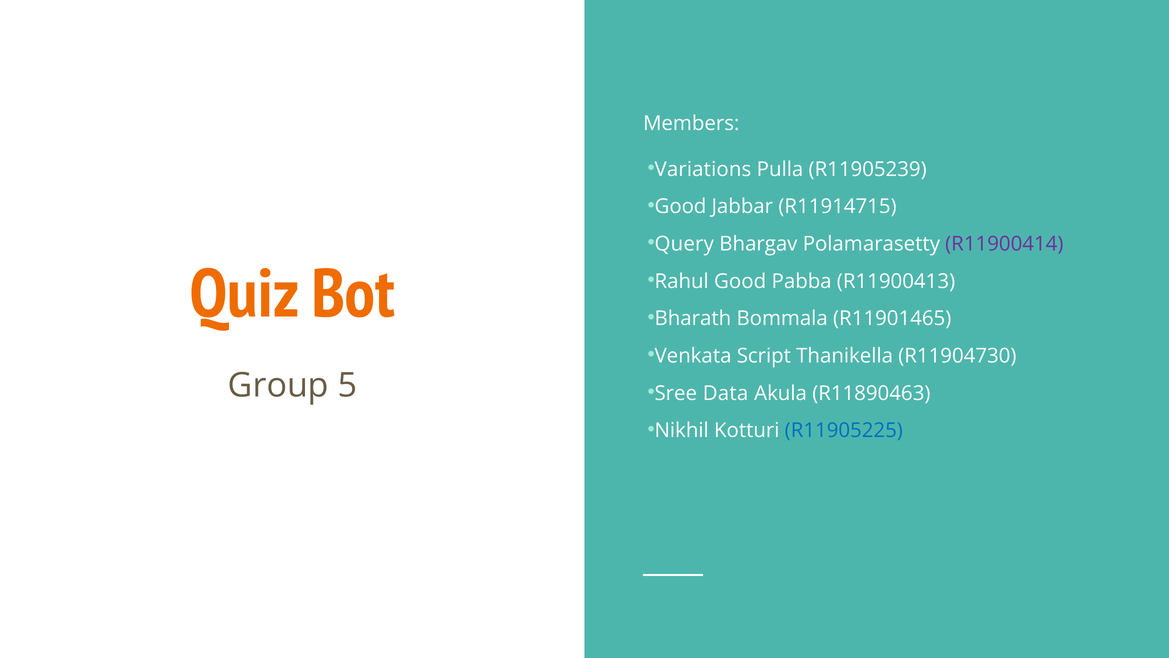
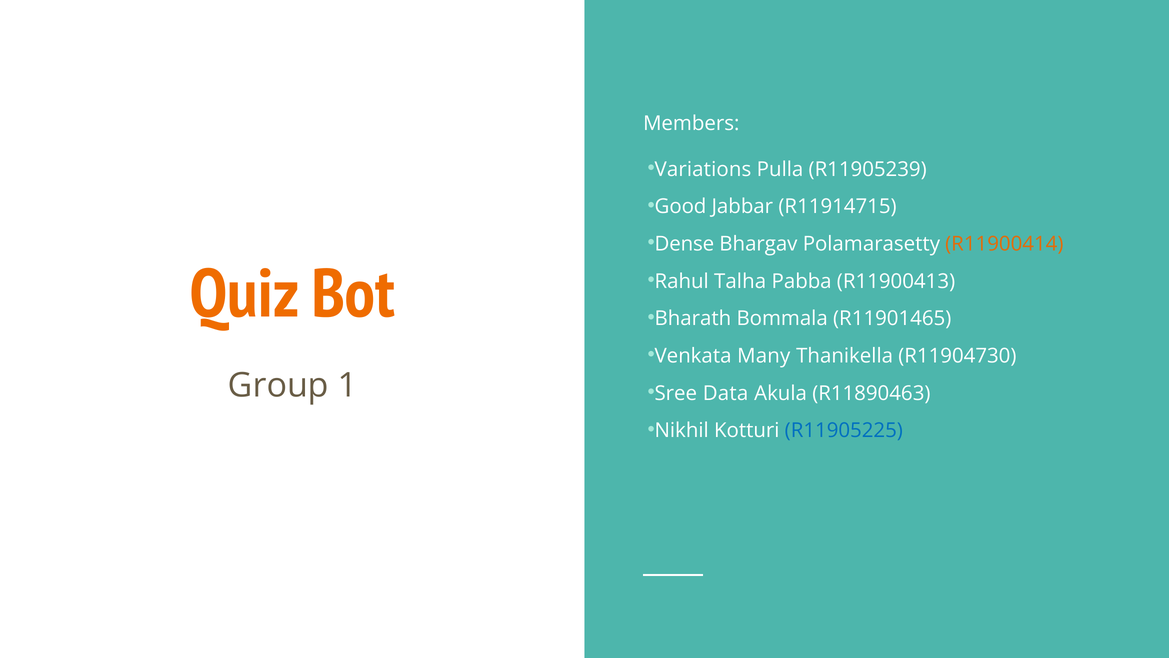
Query: Query -> Dense
R11900414 colour: purple -> orange
Rahul Good: Good -> Talha
Script: Script -> Many
5: 5 -> 1
